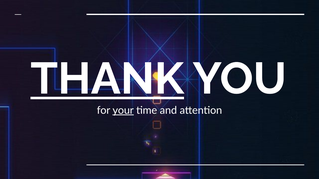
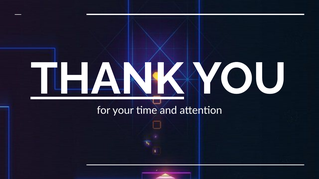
your underline: present -> none
